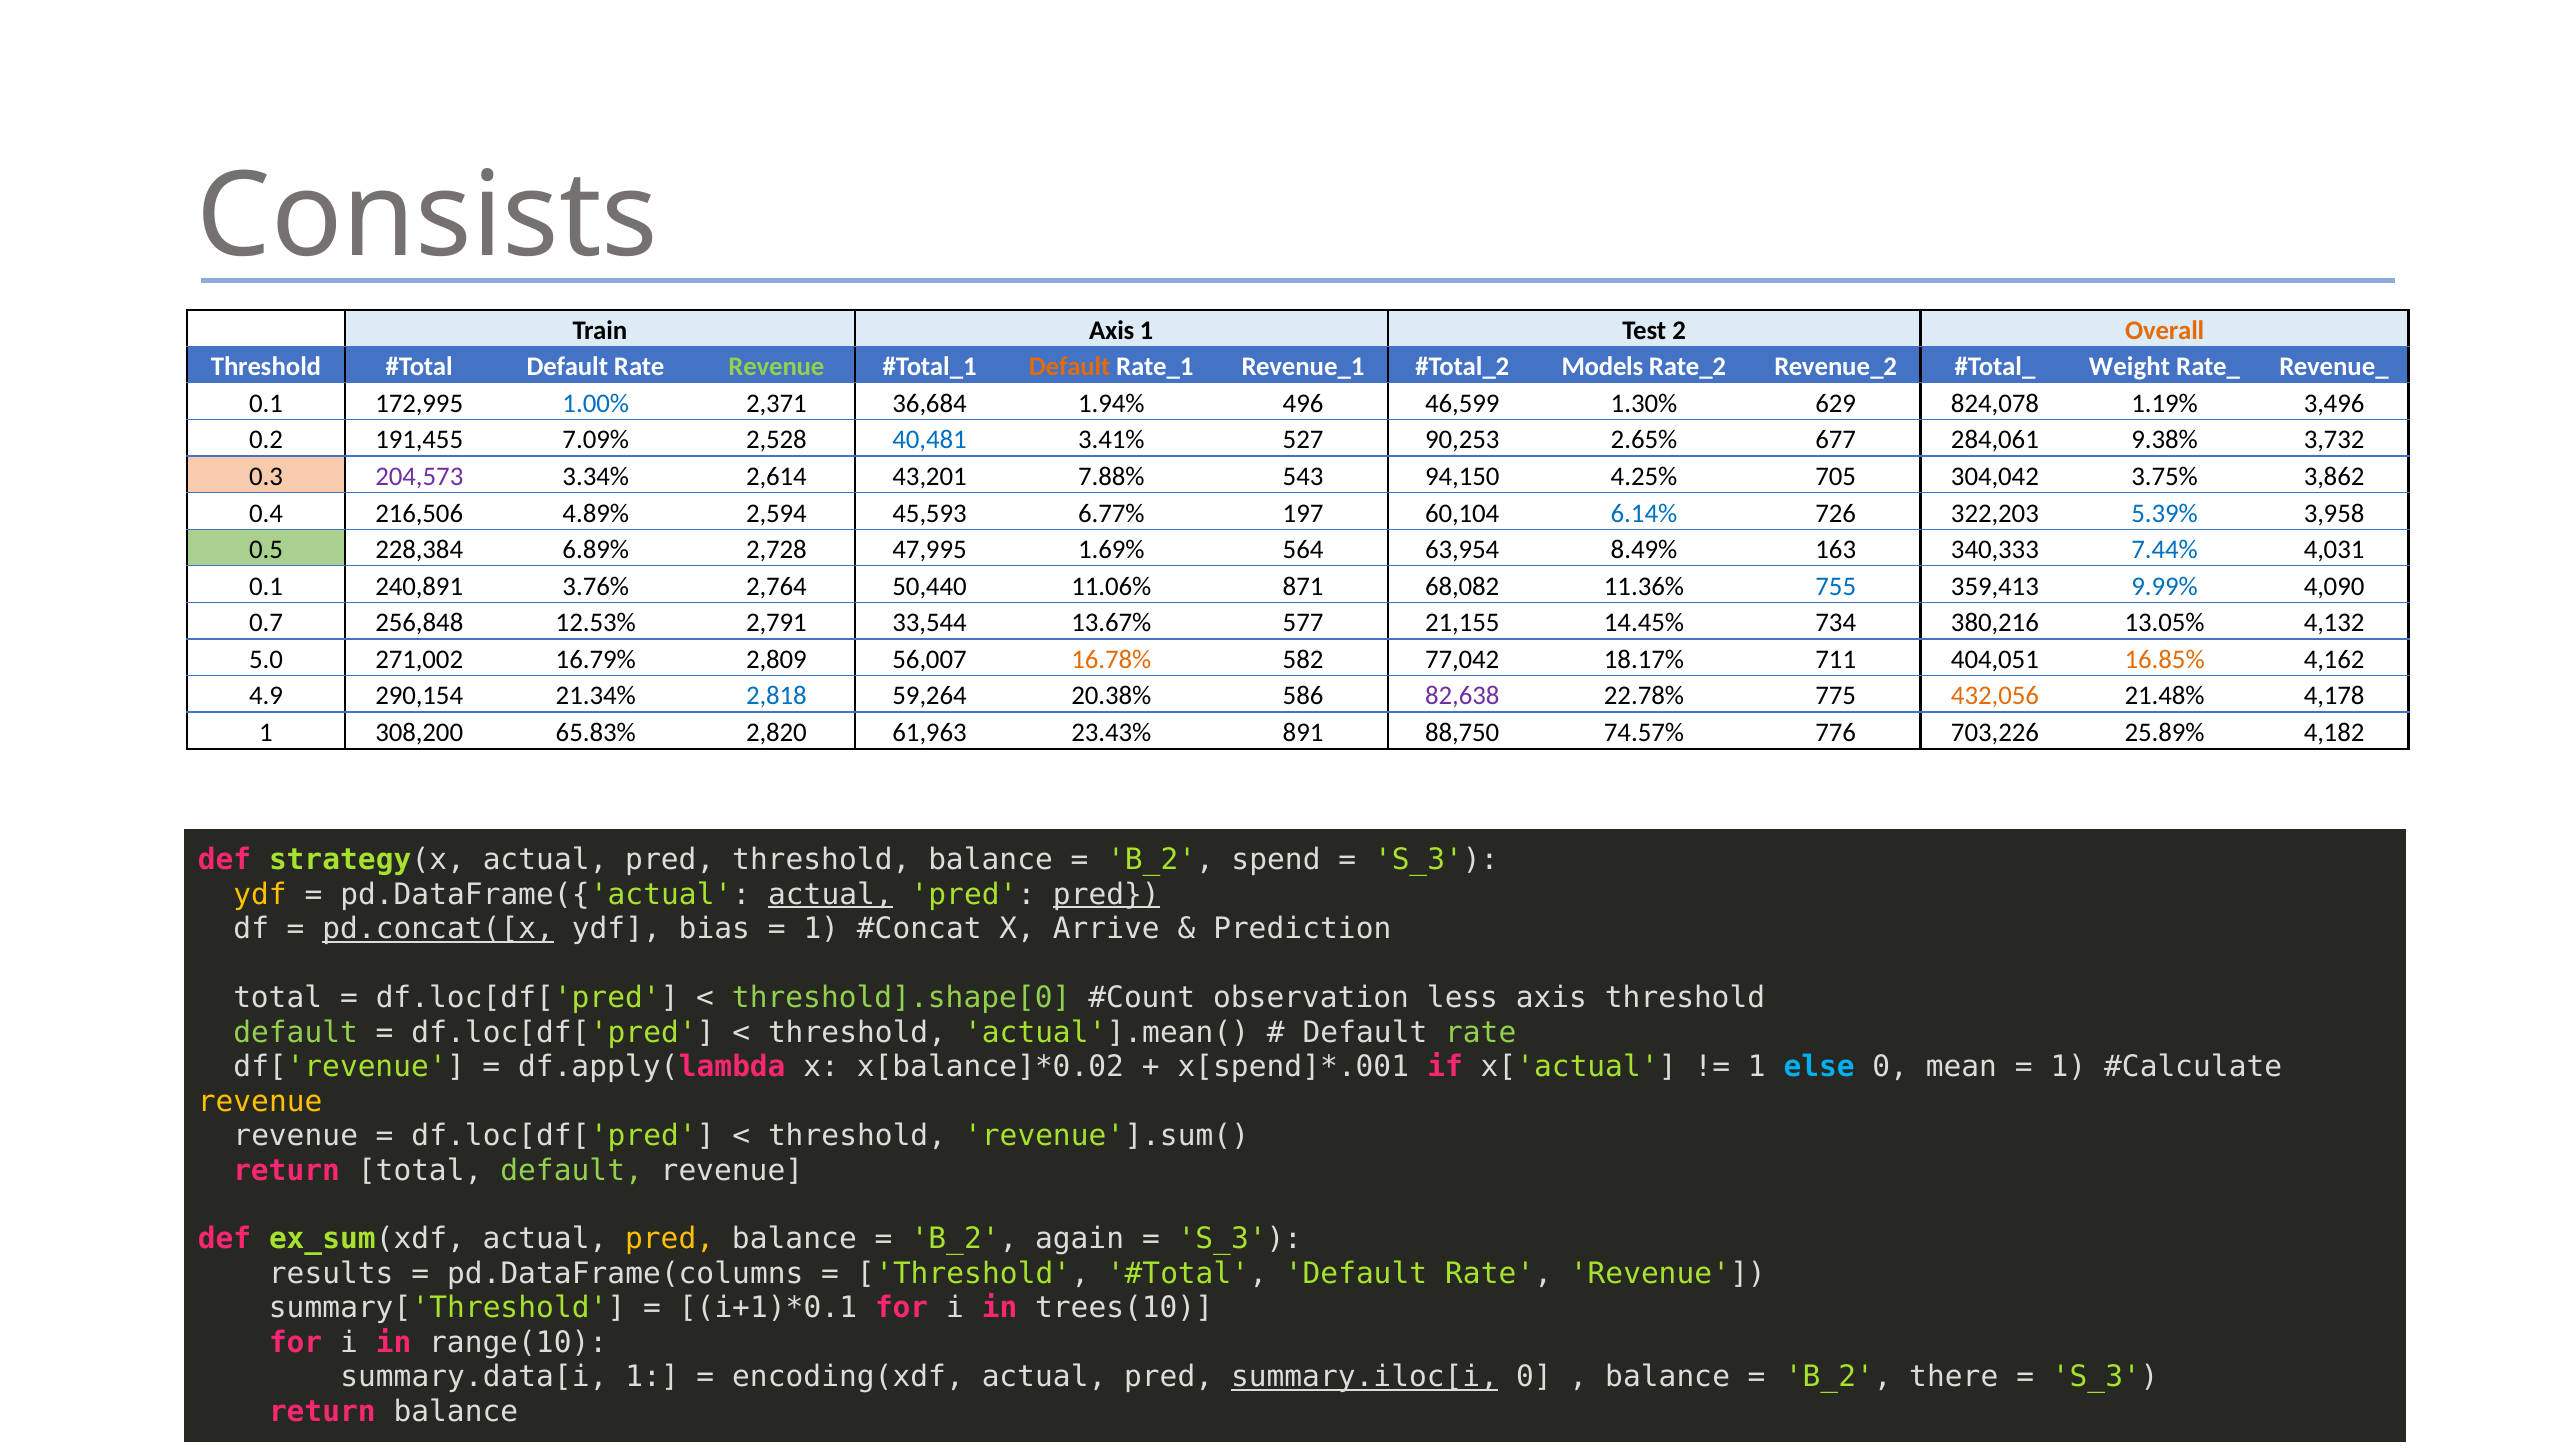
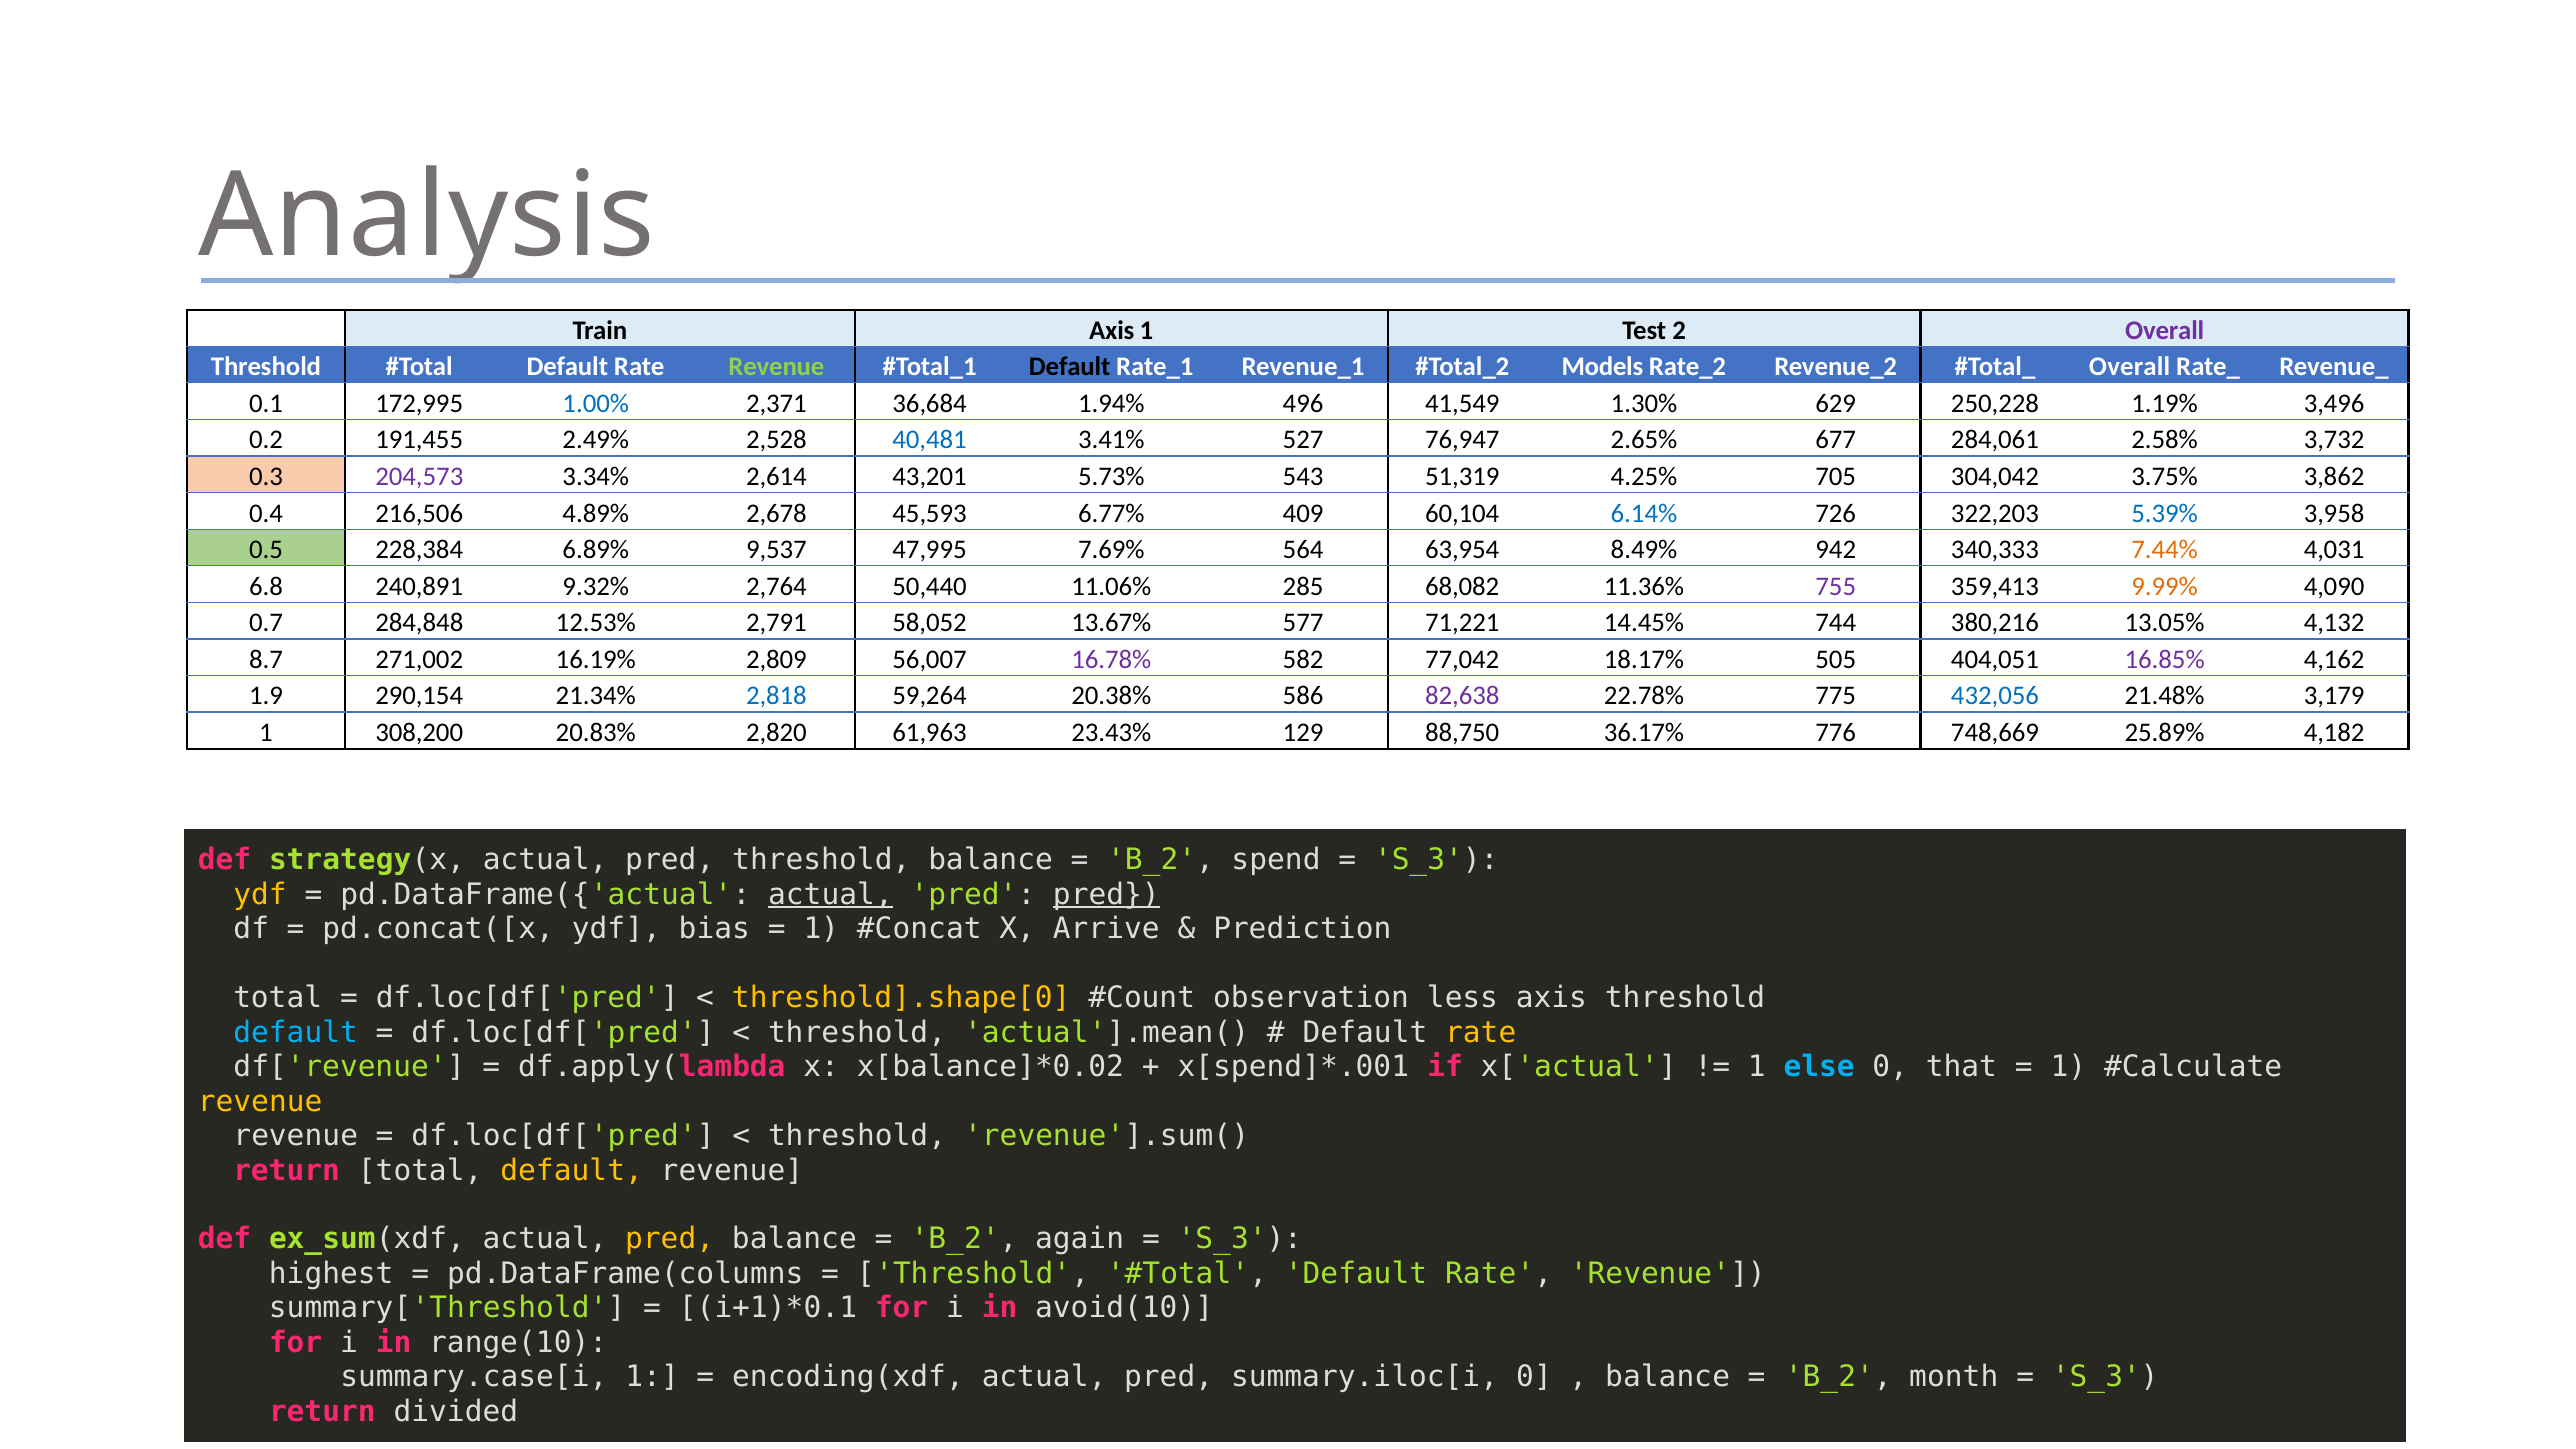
Consists: Consists -> Analysis
Overall at (2165, 330) colour: orange -> purple
Default at (1070, 367) colour: orange -> black
Weight at (2130, 367): Weight -> Overall
46,599: 46,599 -> 41,549
824,078: 824,078 -> 250,228
7.09%: 7.09% -> 2.49%
90,253: 90,253 -> 76,947
9.38%: 9.38% -> 2.58%
7.88%: 7.88% -> 5.73%
94,150: 94,150 -> 51,319
2,594: 2,594 -> 2,678
197: 197 -> 409
2,728: 2,728 -> 9,537
1.69%: 1.69% -> 7.69%
163: 163 -> 942
7.44% colour: blue -> orange
0.1 at (266, 586): 0.1 -> 6.8
3.76%: 3.76% -> 9.32%
871: 871 -> 285
755 colour: blue -> purple
9.99% colour: blue -> orange
256,848: 256,848 -> 284,848
33,544: 33,544 -> 58,052
21,155: 21,155 -> 71,221
734: 734 -> 744
5.0: 5.0 -> 8.7
16.79%: 16.79% -> 16.19%
16.78% colour: orange -> purple
711: 711 -> 505
16.85% colour: orange -> purple
4.9: 4.9 -> 1.9
432,056 colour: orange -> blue
4,178: 4,178 -> 3,179
65.83%: 65.83% -> 20.83%
891: 891 -> 129
74.57%: 74.57% -> 36.17%
703,226: 703,226 -> 748,669
pd.concat([x underline: present -> none
threshold].shape[0 colour: light green -> yellow
default at (296, 1032) colour: light green -> light blue
rate at (1481, 1032) colour: light green -> yellow
mean: mean -> that
default at (572, 1170) colour: light green -> yellow
results: results -> highest
trees(10: trees(10 -> avoid(10
summary.data[i: summary.data[i -> summary.case[i
summary.iloc[i underline: present -> none
there: there -> month
return balance: balance -> divided
